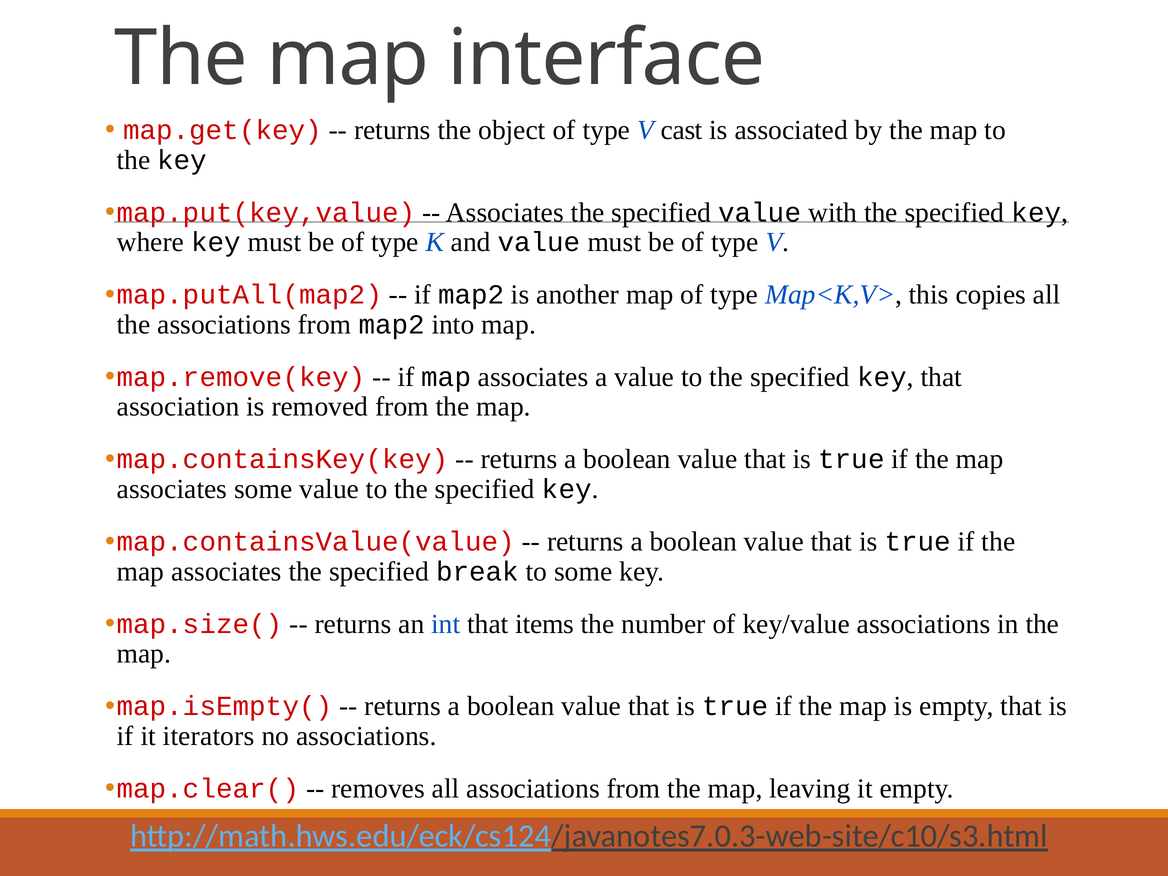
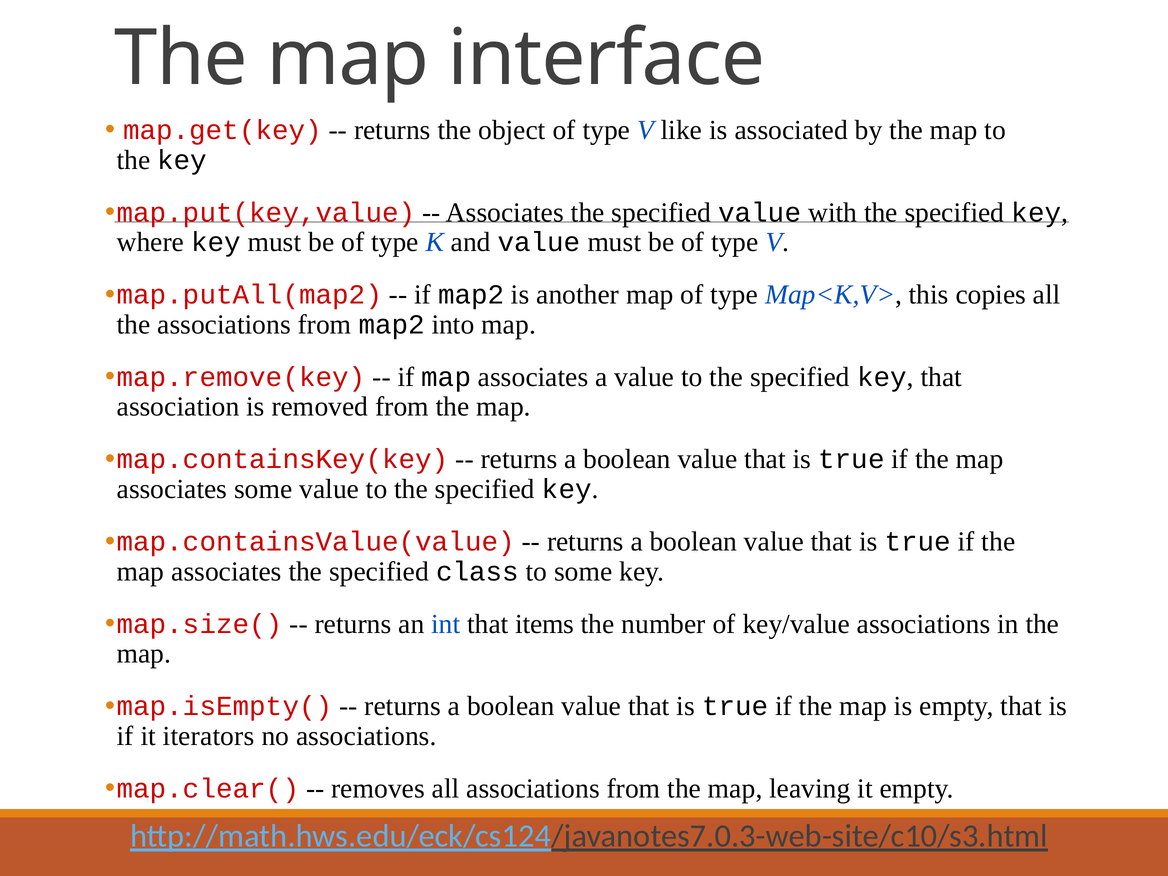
cast: cast -> like
break: break -> class
